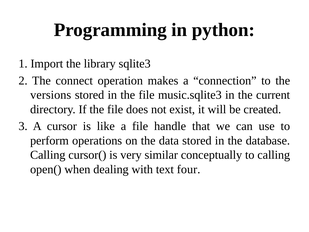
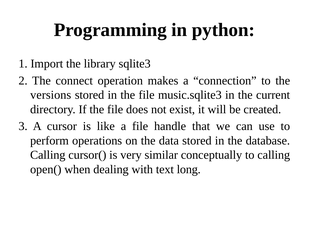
four: four -> long
